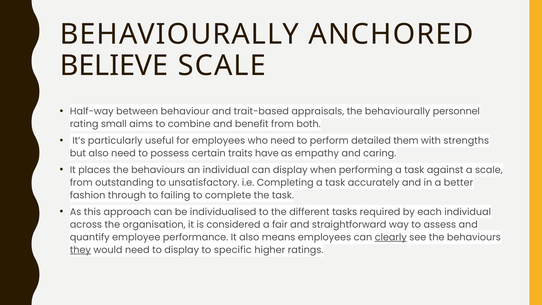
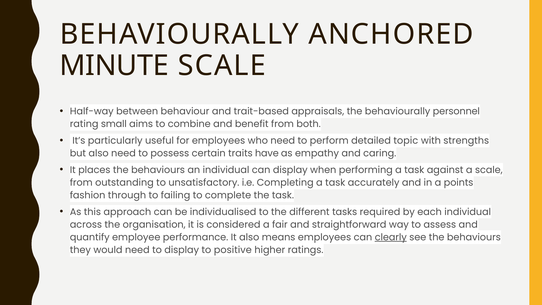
BELIEVE: BELIEVE -> MINUTE
them: them -> topic
better: better -> points
they underline: present -> none
specific: specific -> positive
